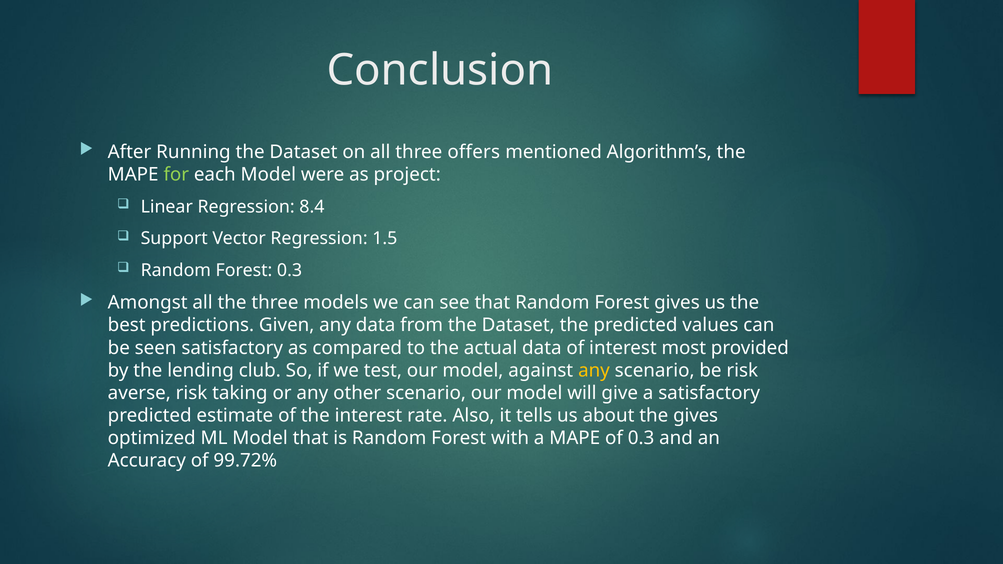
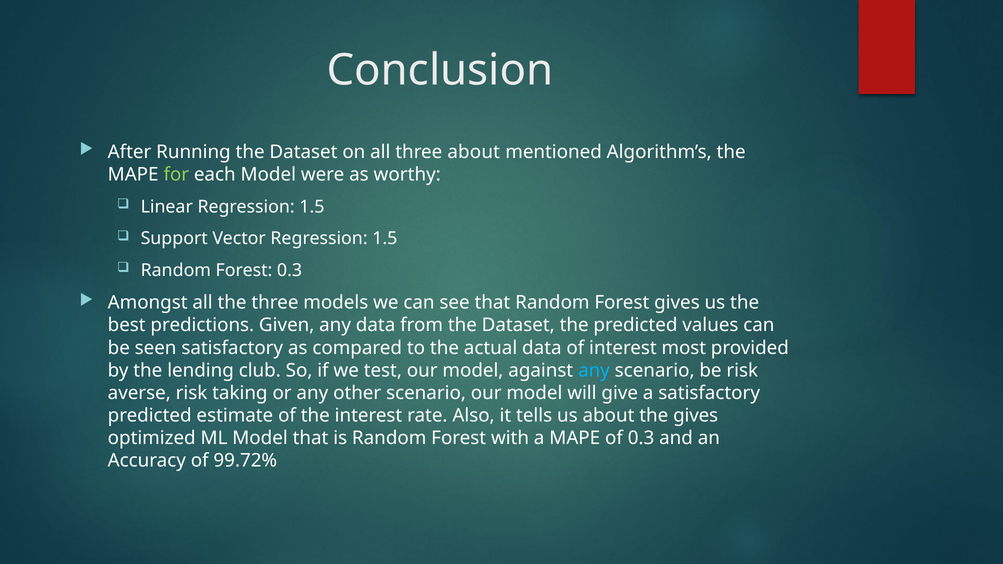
three offers: offers -> about
project: project -> worthy
Linear Regression 8.4: 8.4 -> 1.5
any at (594, 370) colour: yellow -> light blue
